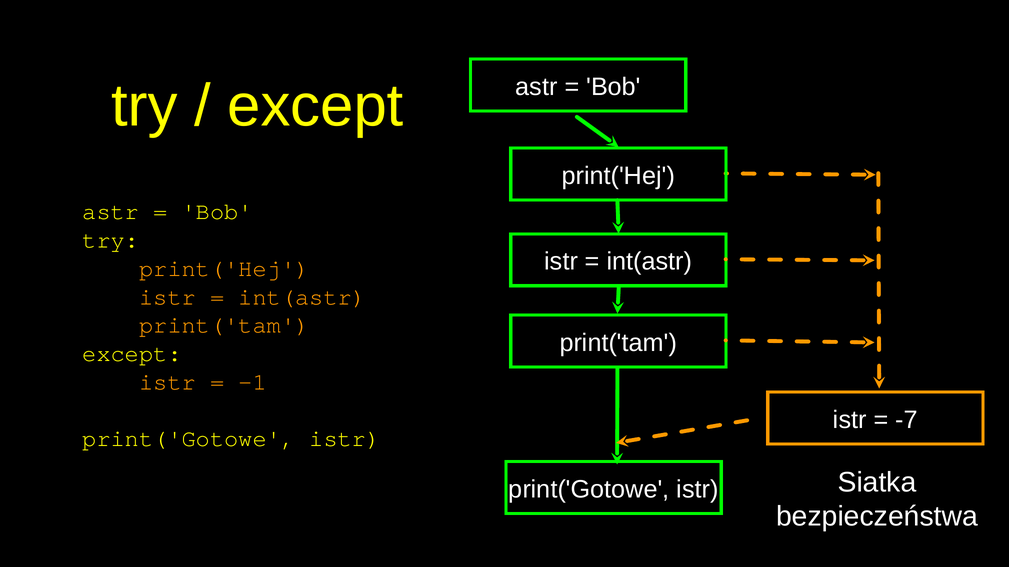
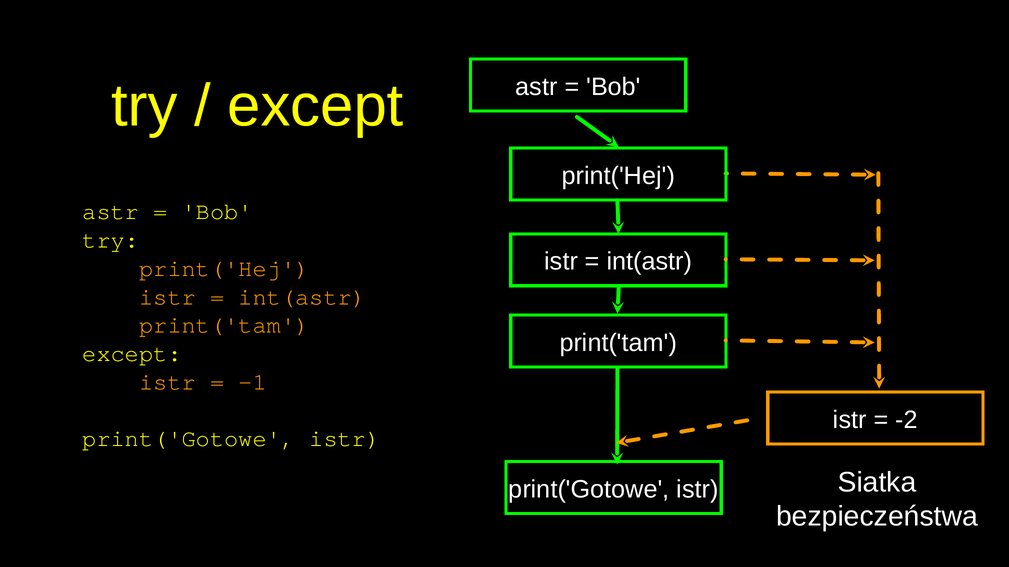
-7: -7 -> -2
